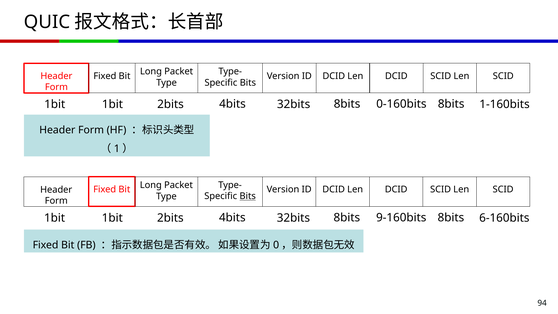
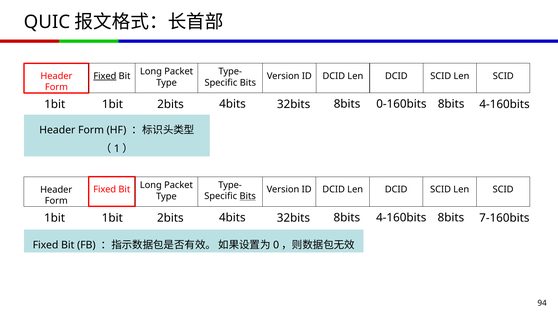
Fixed at (105, 76) underline: none -> present
0-160bits 8bits 1-160bits: 1-160bits -> 4-160bits
32bits 8bits 9-160bits: 9-160bits -> 4-160bits
6-160bits: 6-160bits -> 7-160bits
